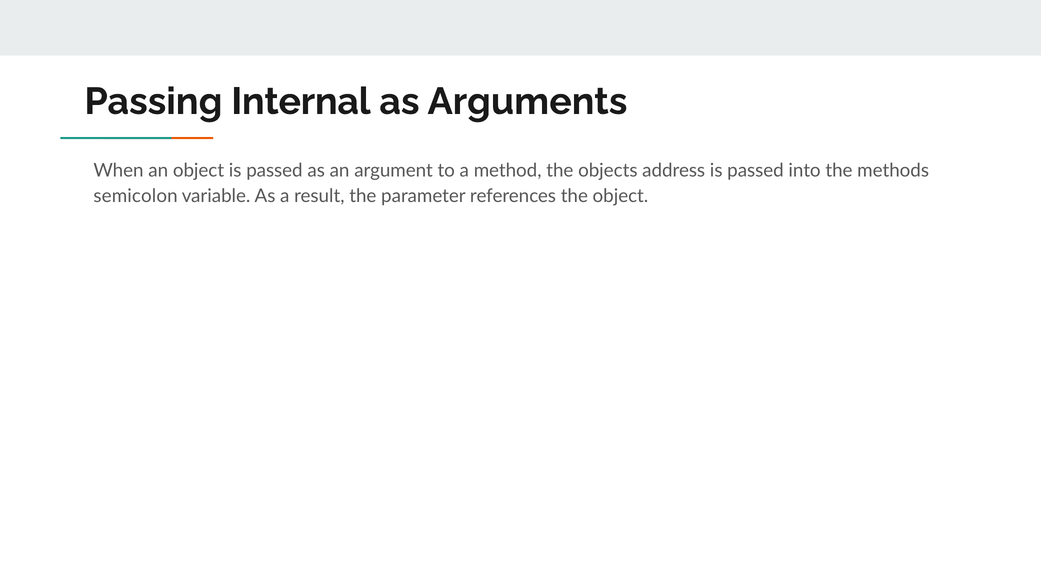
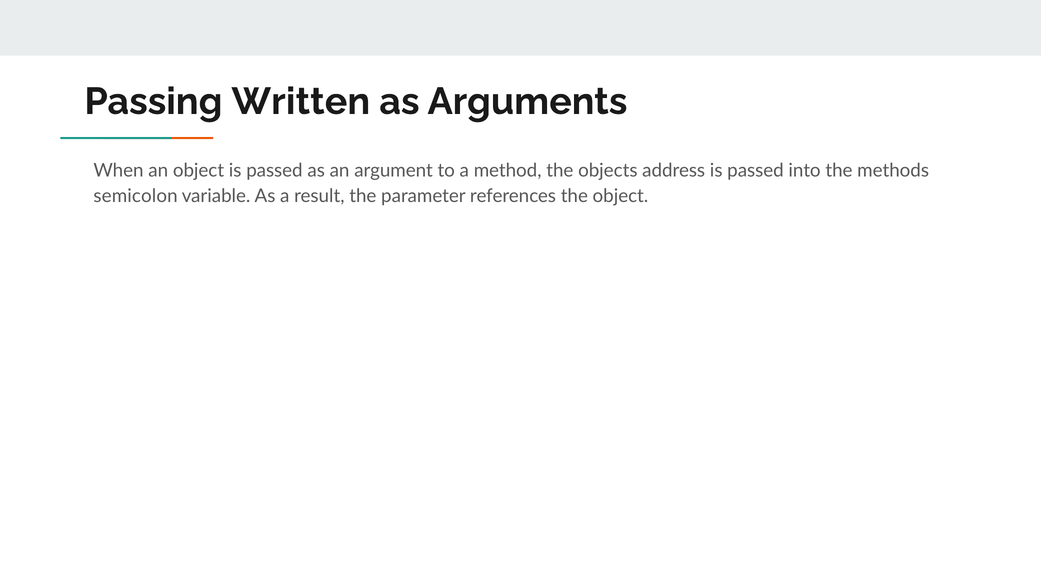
Internal: Internal -> Written
